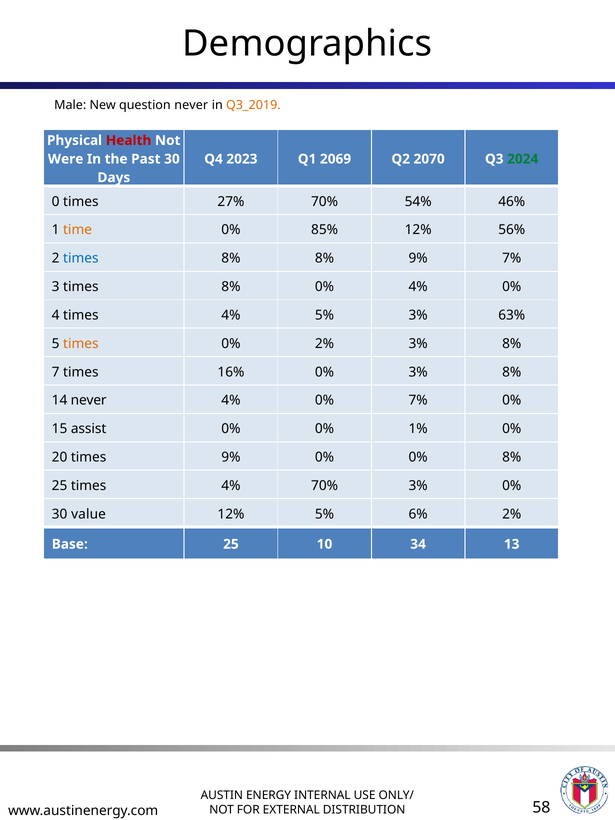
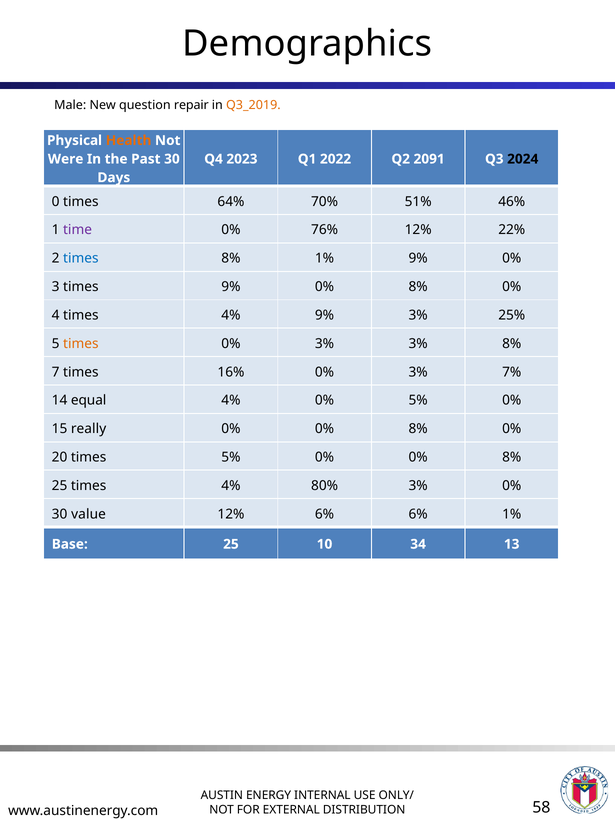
question never: never -> repair
Health colour: red -> orange
2069: 2069 -> 2022
2070: 2070 -> 2091
2024 colour: green -> black
27%: 27% -> 64%
54%: 54% -> 51%
time colour: orange -> purple
85%: 85% -> 76%
56%: 56% -> 22%
8% 8%: 8% -> 1%
7% at (512, 258): 7% -> 0%
3 times 8%: 8% -> 9%
4% at (418, 287): 4% -> 8%
4% 5%: 5% -> 9%
63%: 63% -> 25%
2% at (325, 344): 2% -> 3%
0% 3% 8%: 8% -> 7%
14 never: never -> equal
0% 7%: 7% -> 5%
assist: assist -> really
1% at (418, 429): 1% -> 8%
times 9%: 9% -> 5%
4% 70%: 70% -> 80%
12% 5%: 5% -> 6%
6% 2%: 2% -> 1%
